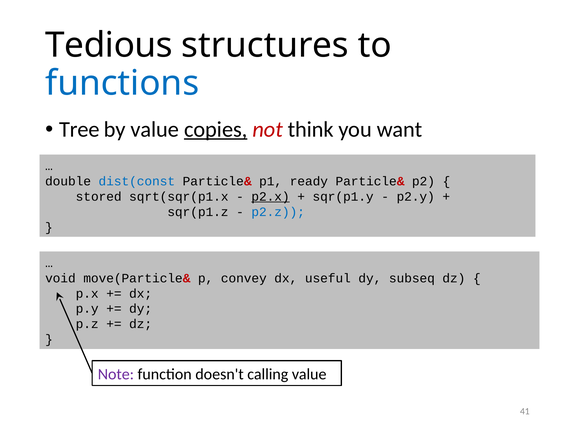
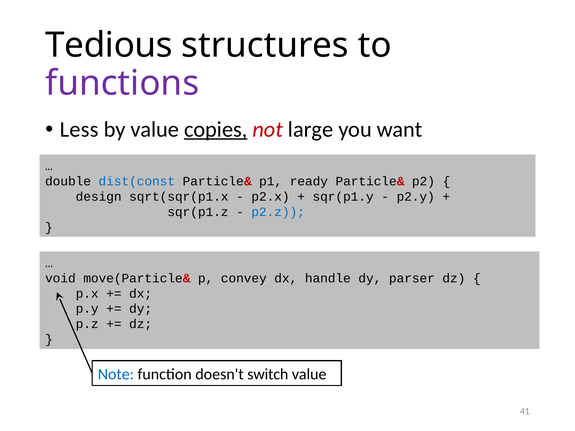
functions colour: blue -> purple
Tree: Tree -> Less
think: think -> large
stored: stored -> design
p2.x underline: present -> none
useful: useful -> handle
subseq: subseq -> parser
Note colour: purple -> blue
calling: calling -> switch
